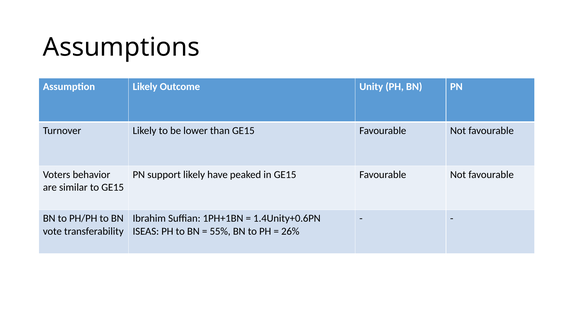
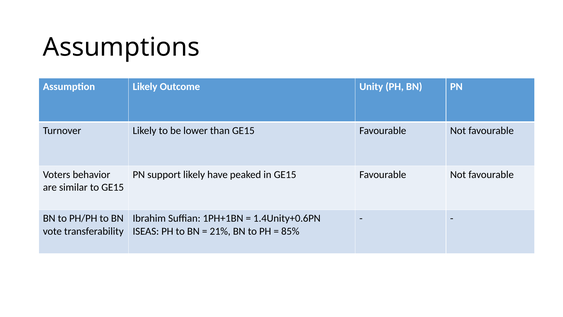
55%: 55% -> 21%
26%: 26% -> 85%
